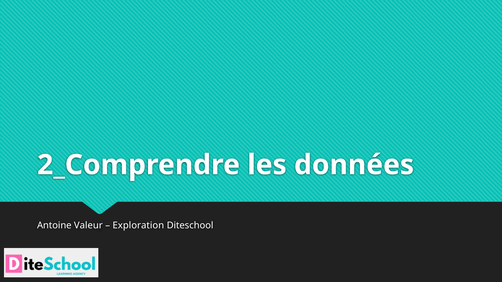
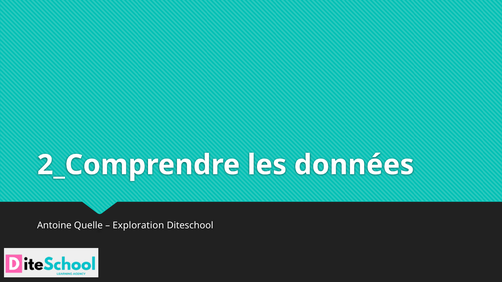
Valeur: Valeur -> Quelle
